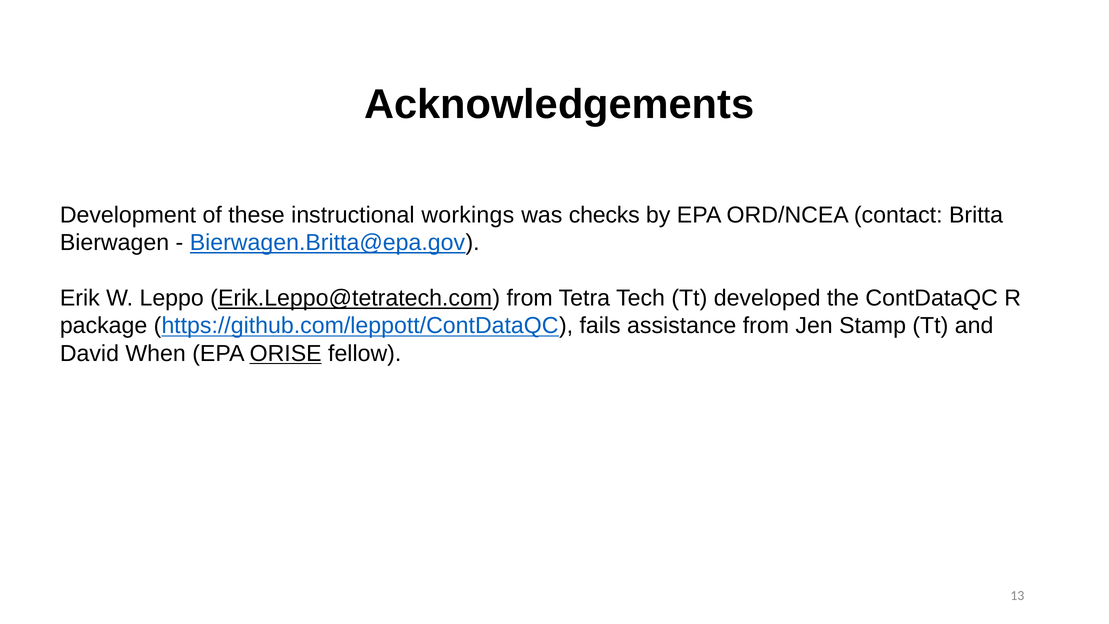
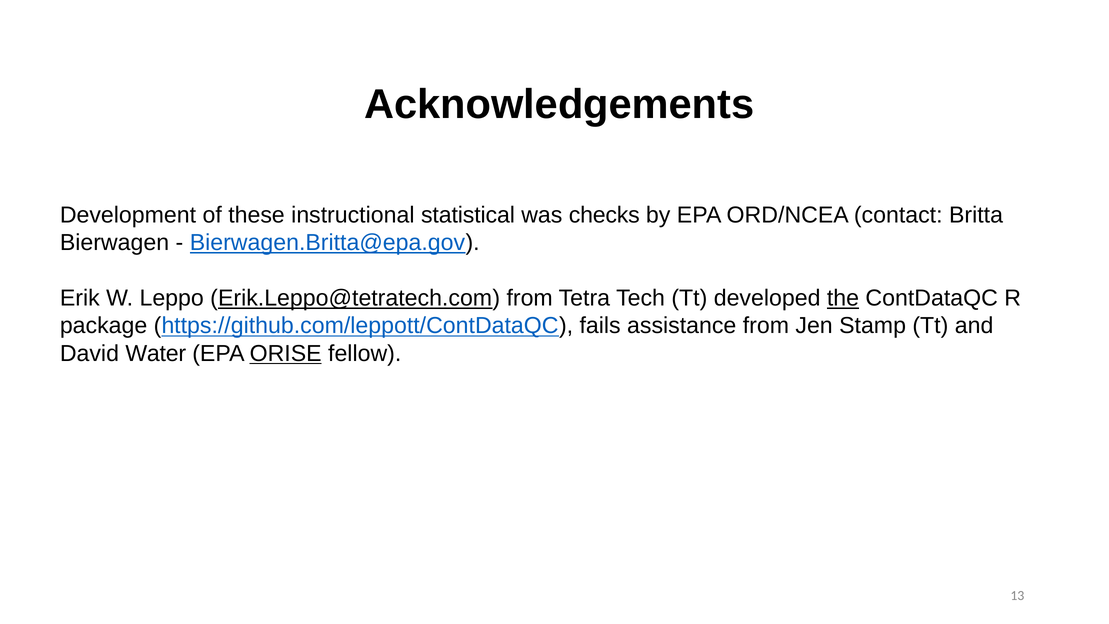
workings: workings -> statistical
the underline: none -> present
When: When -> Water
